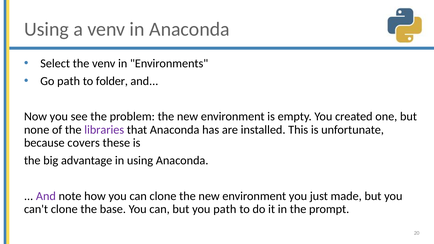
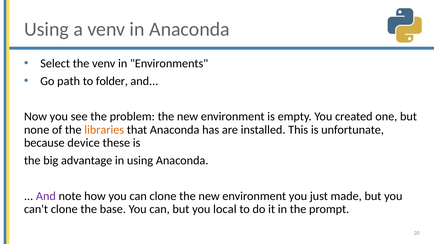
libraries colour: purple -> orange
covers: covers -> device
you path: path -> local
